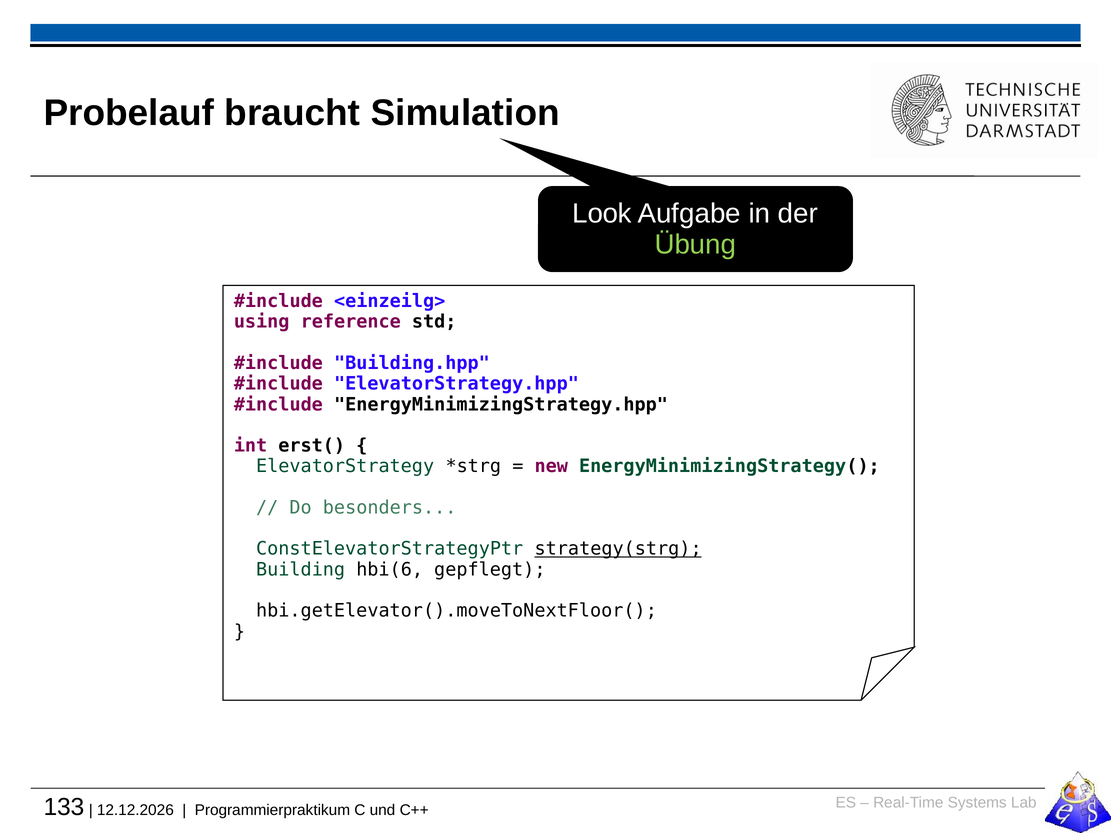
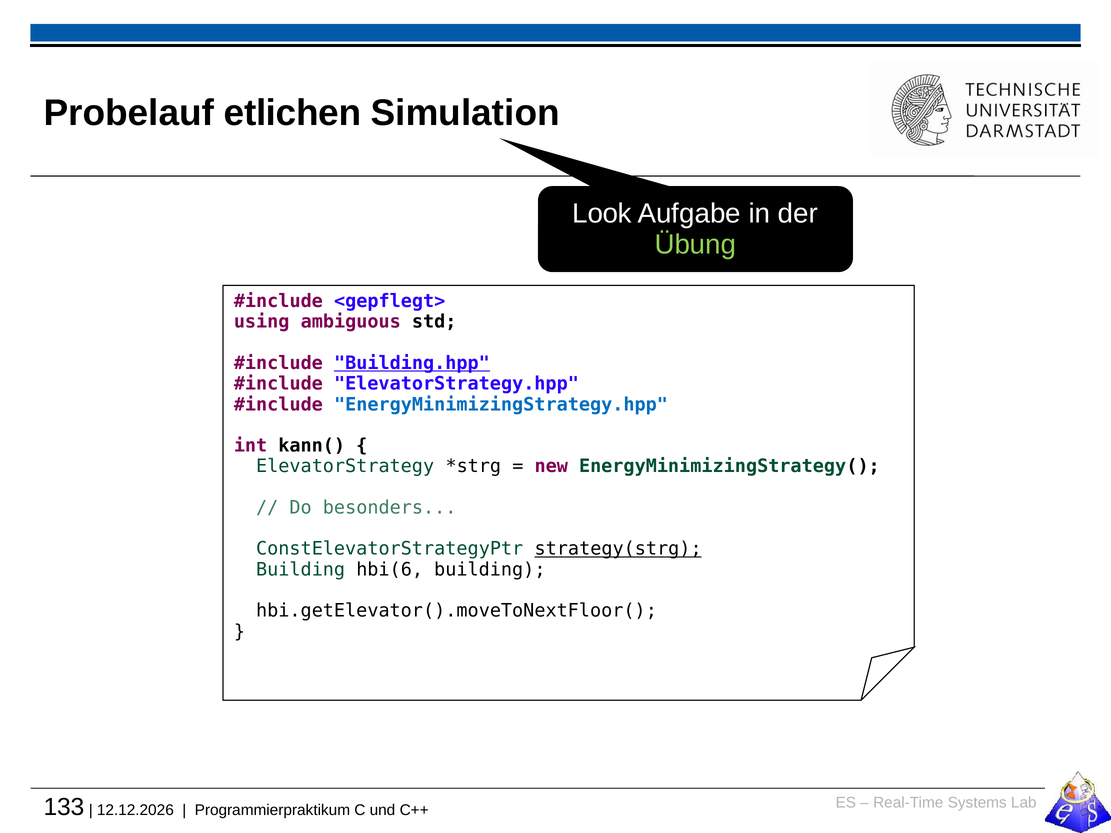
braucht: braucht -> etlichen
<einzeilg>: <einzeilg> -> <gepflegt>
reference: reference -> ambiguous
Building.hpp underline: none -> present
EnergyMinimizingStrategy.hpp colour: black -> blue
erst(: erst( -> kann(
hbi(6 gepflegt: gepflegt -> building
